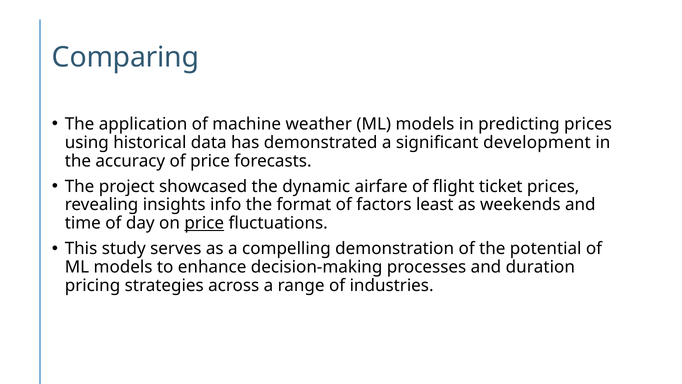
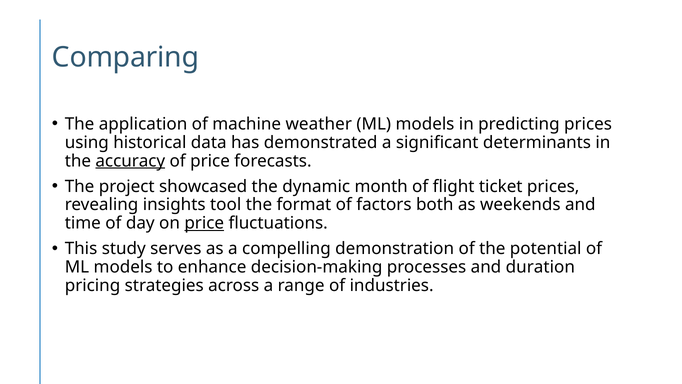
development: development -> determinants
accuracy underline: none -> present
airfare: airfare -> month
info: info -> tool
least: least -> both
